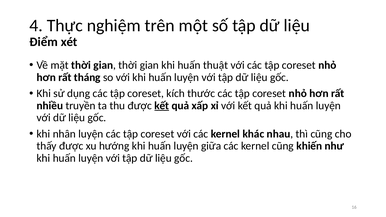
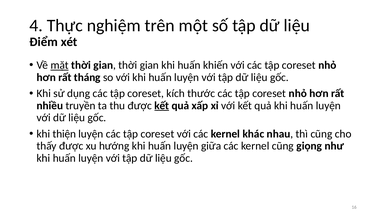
mặt underline: none -> present
thuật: thuật -> khiến
nhân: nhân -> thiện
khiến: khiến -> giọng
